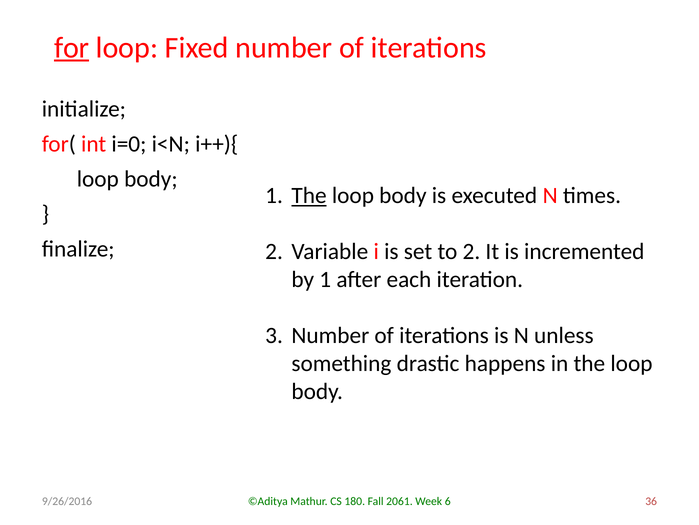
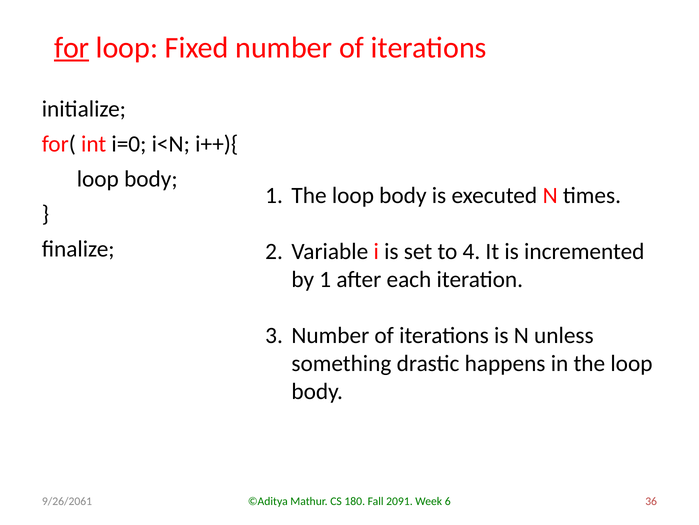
The at (309, 195) underline: present -> none
to 2: 2 -> 4
2061: 2061 -> 2091
9/26/2016: 9/26/2016 -> 9/26/2061
